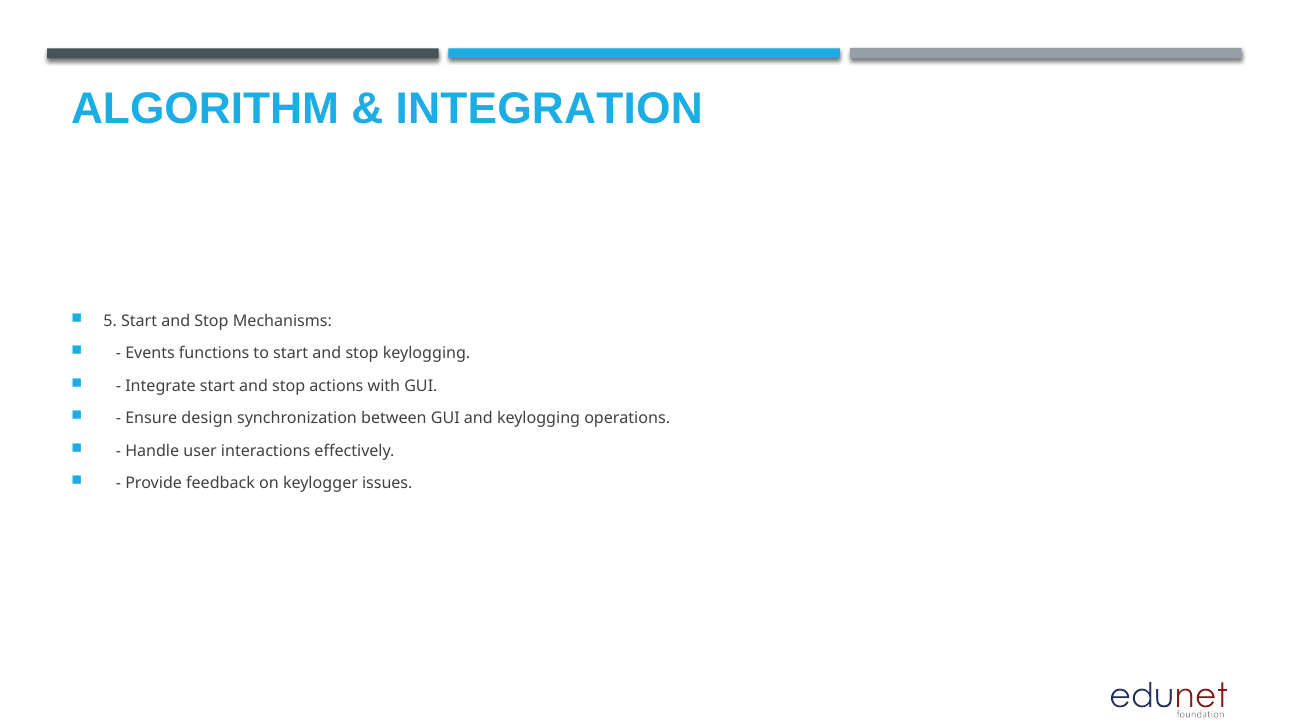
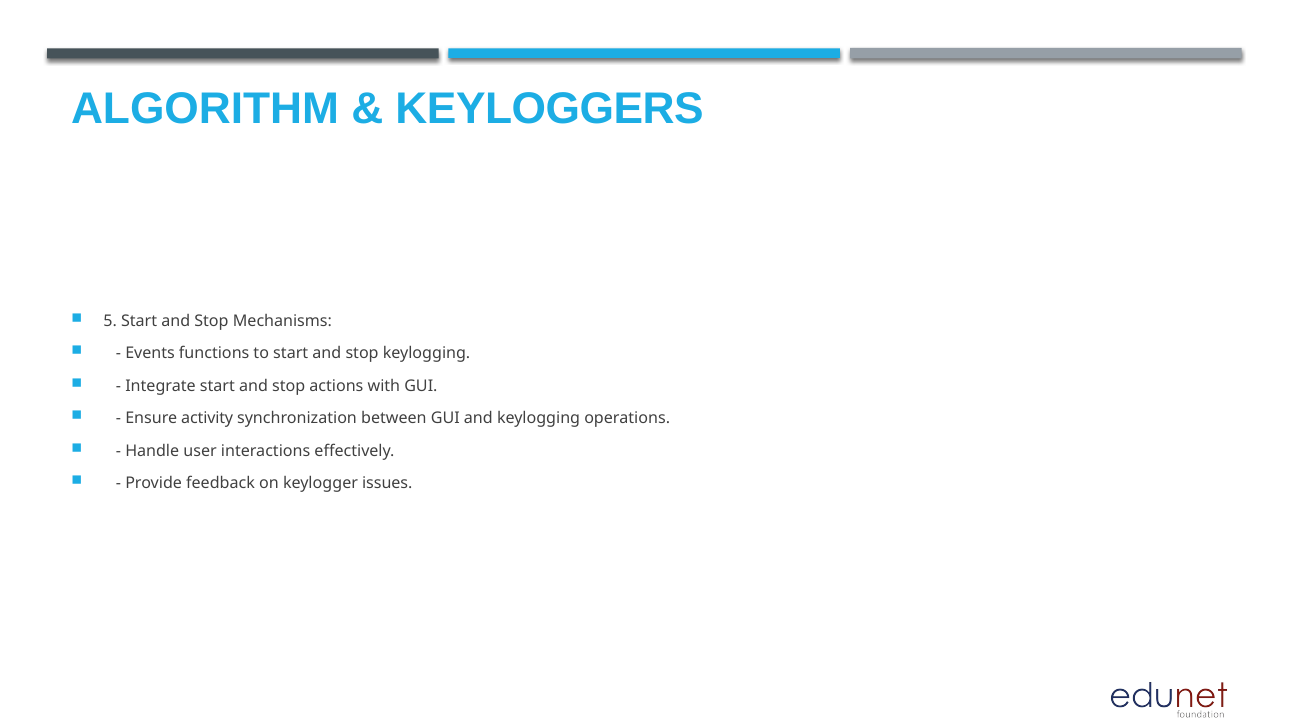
INTEGRATION: INTEGRATION -> KEYLOGGERS
design: design -> activity
